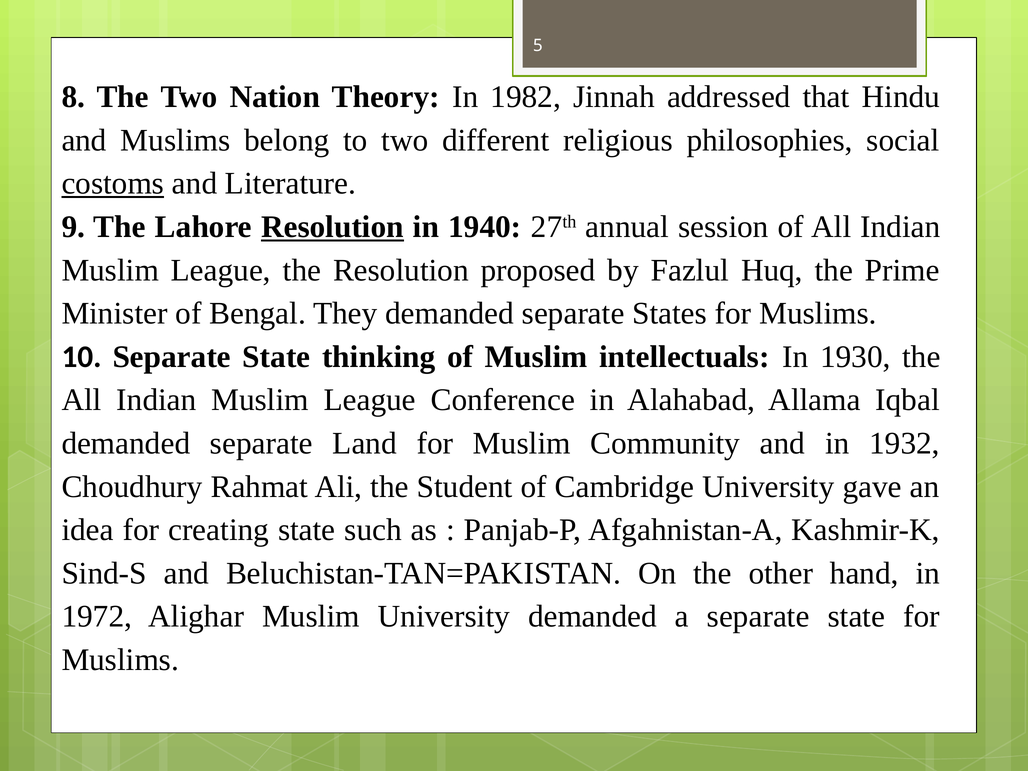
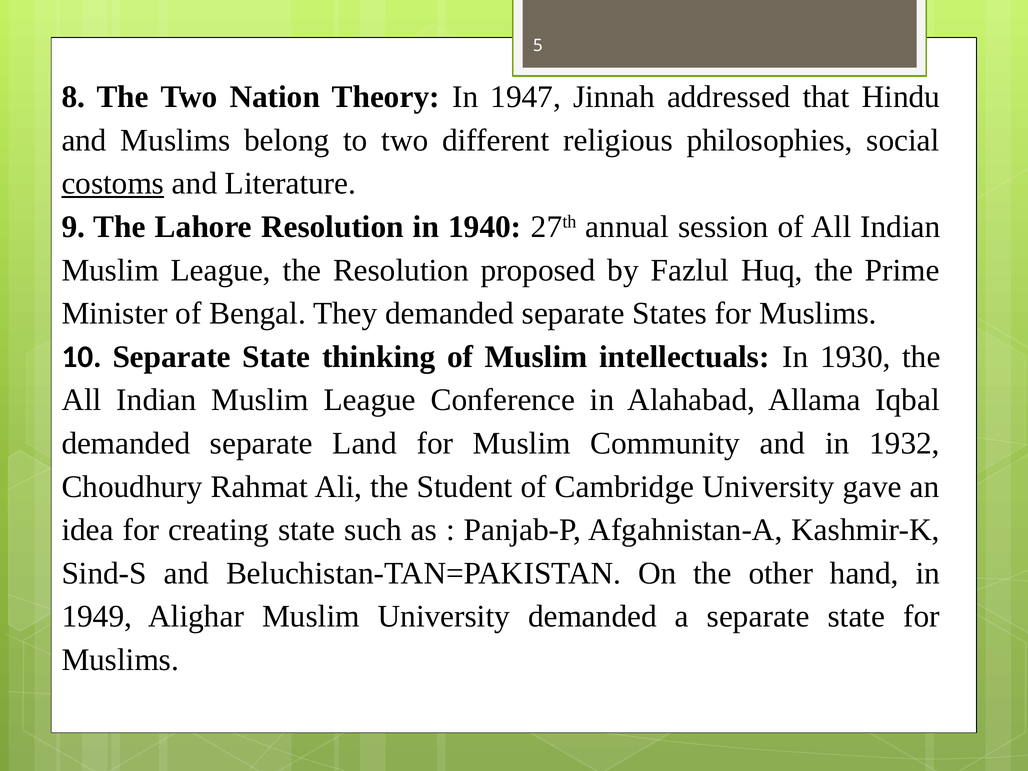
1982: 1982 -> 1947
Resolution at (332, 227) underline: present -> none
1972: 1972 -> 1949
